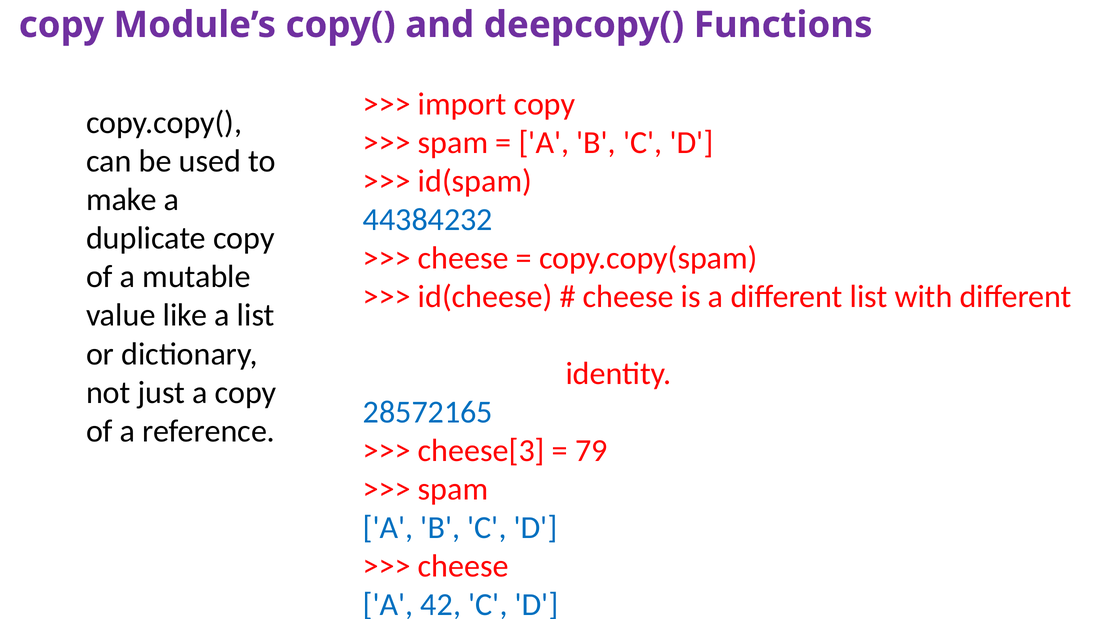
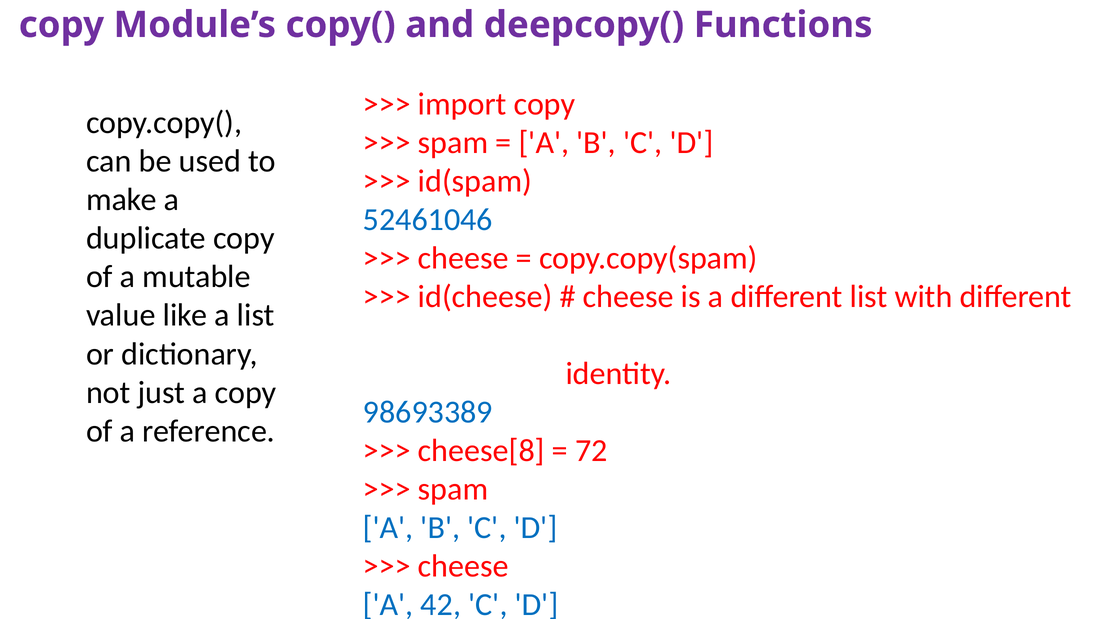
44384232: 44384232 -> 52461046
28572165: 28572165 -> 98693389
cheese[3: cheese[3 -> cheese[8
79: 79 -> 72
